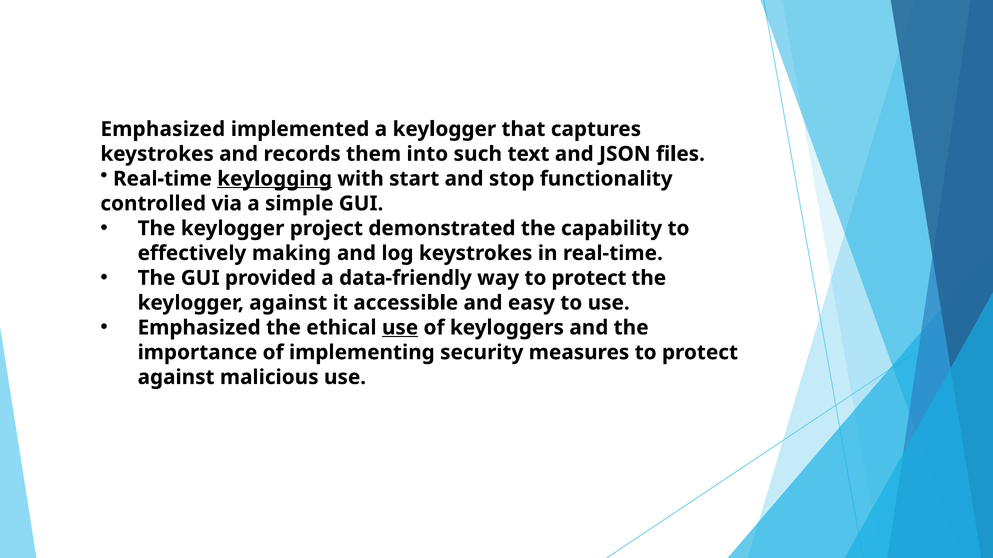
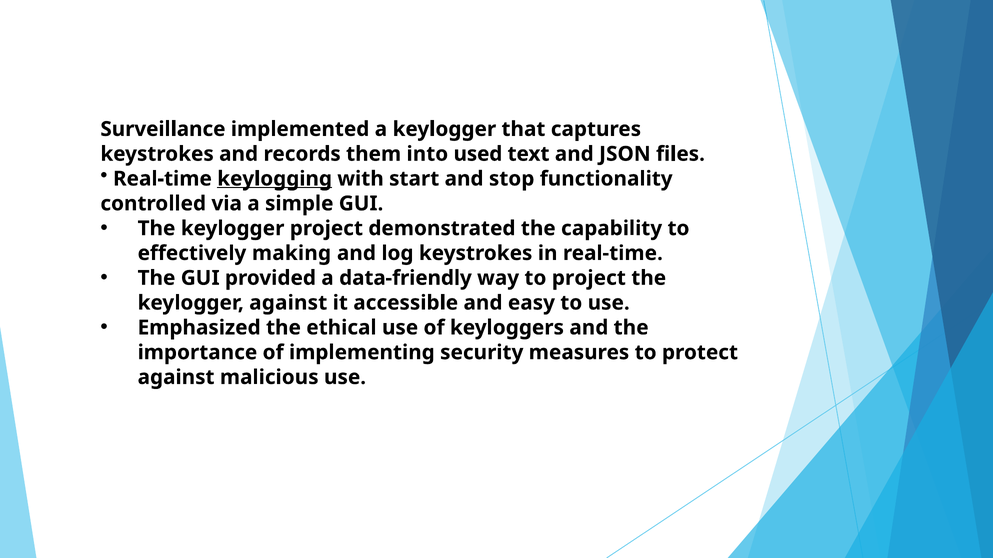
Emphasized at (163, 129): Emphasized -> Surveillance
such: such -> used
way to protect: protect -> project
use at (400, 328) underline: present -> none
